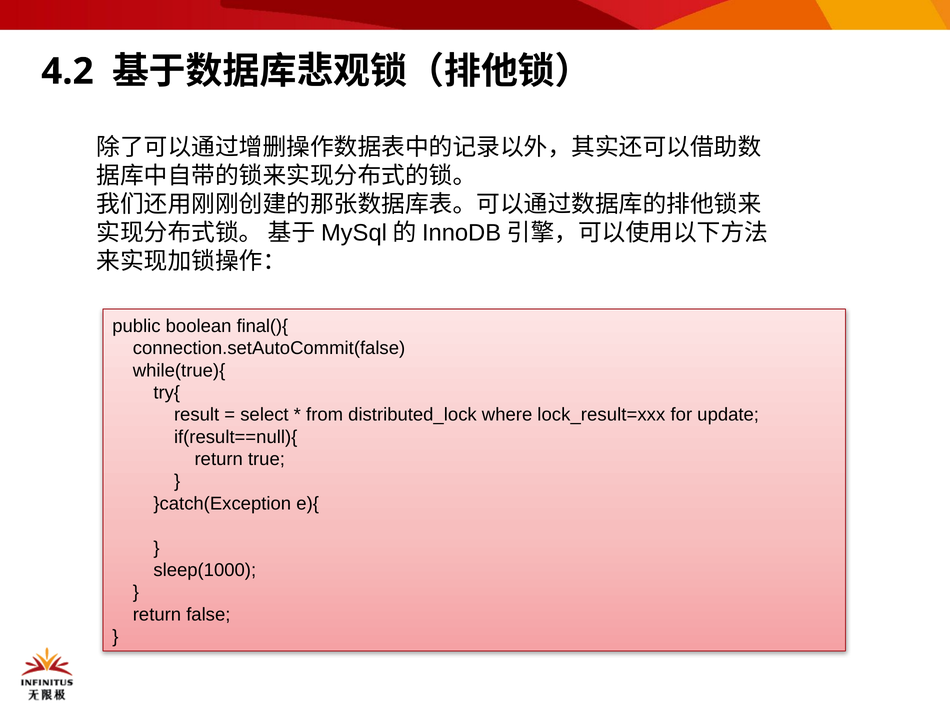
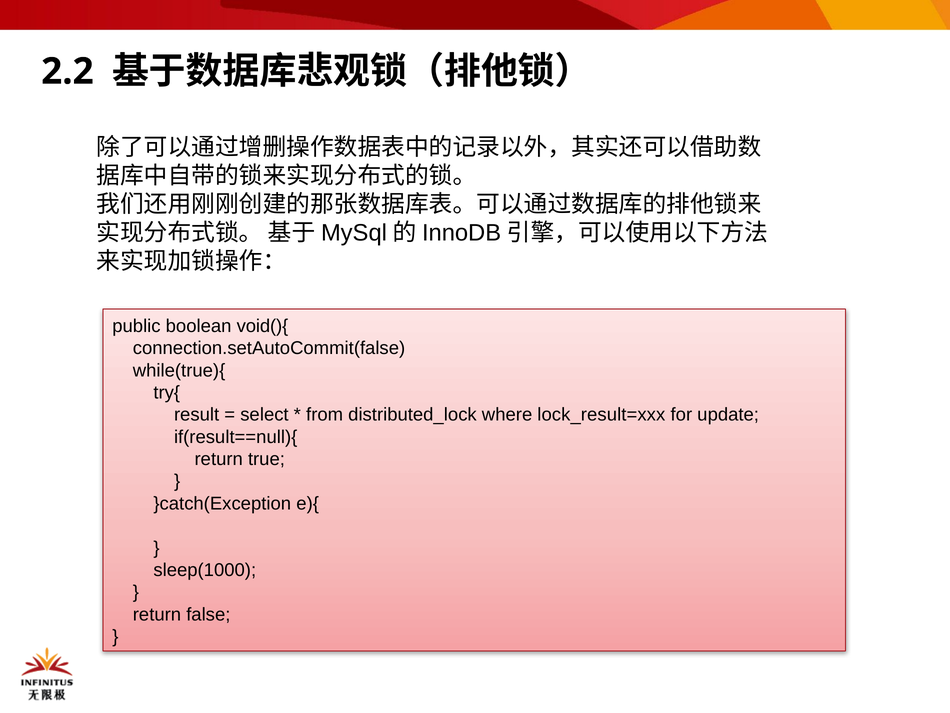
4.2: 4.2 -> 2.2
final(){: final(){ -> void(){
